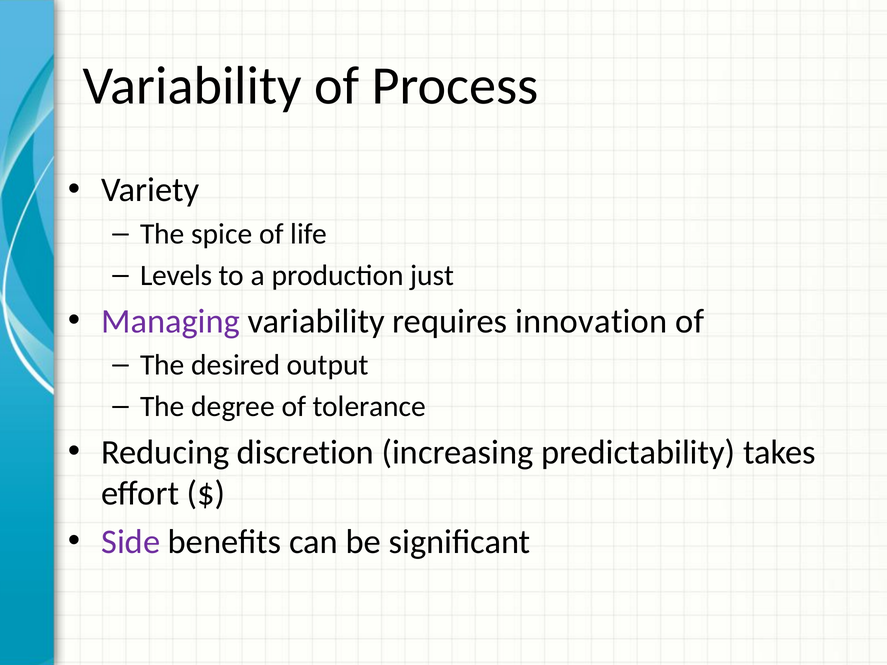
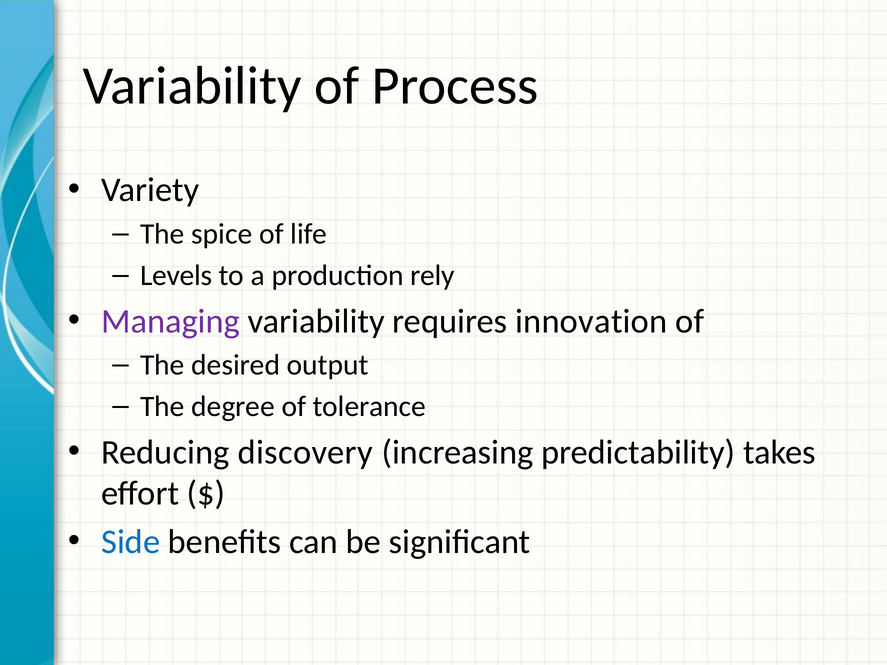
just: just -> rely
discretion: discretion -> discovery
Side colour: purple -> blue
